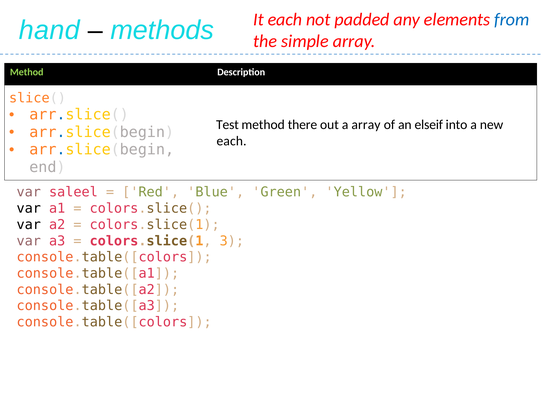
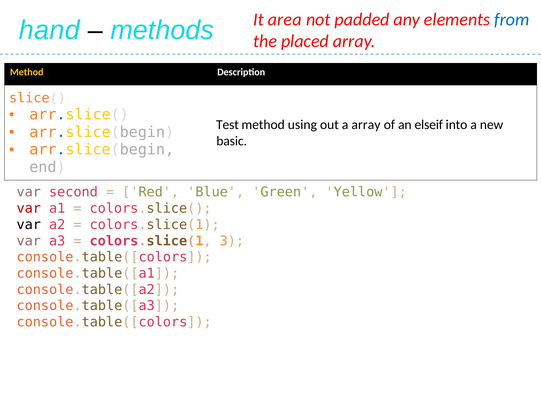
It each: each -> area
simple: simple -> placed
Method at (27, 72) colour: light green -> yellow
there: there -> using
each at (232, 141): each -> basic
saleel: saleel -> second
var at (29, 208) colour: black -> red
